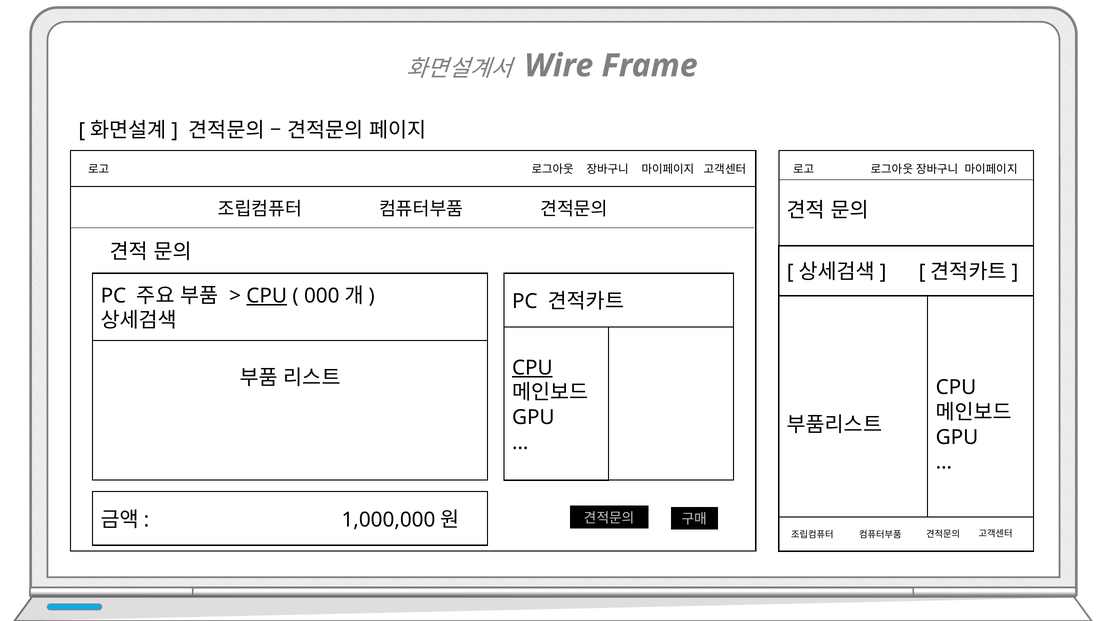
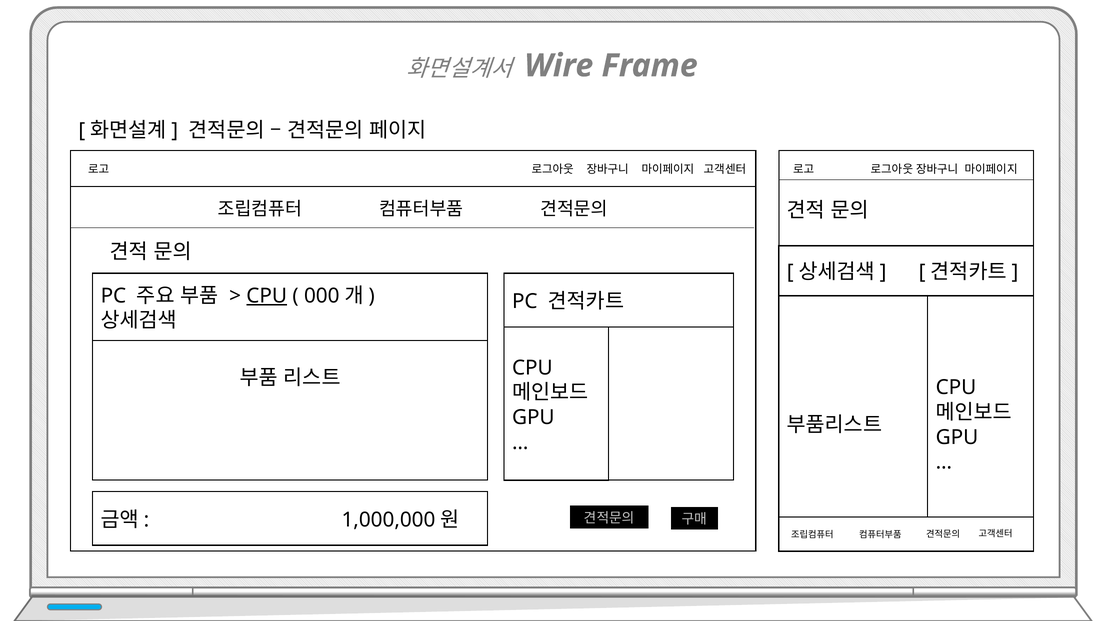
CPU at (532, 368) underline: present -> none
